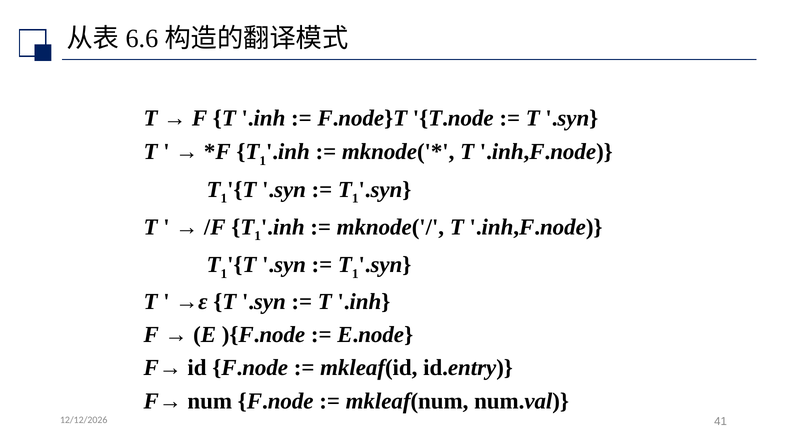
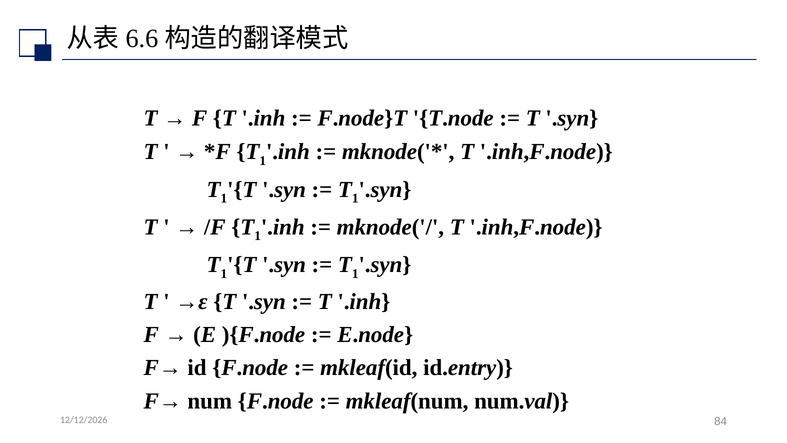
41: 41 -> 84
